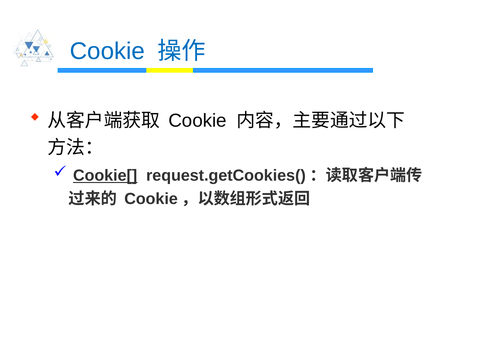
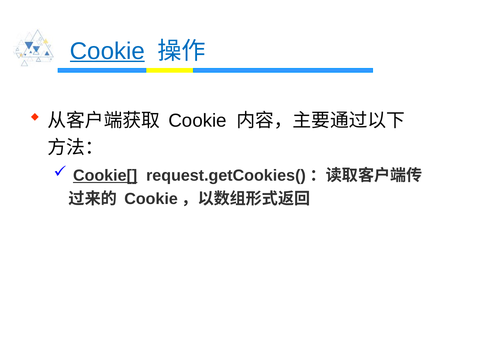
Cookie at (107, 51) underline: none -> present
